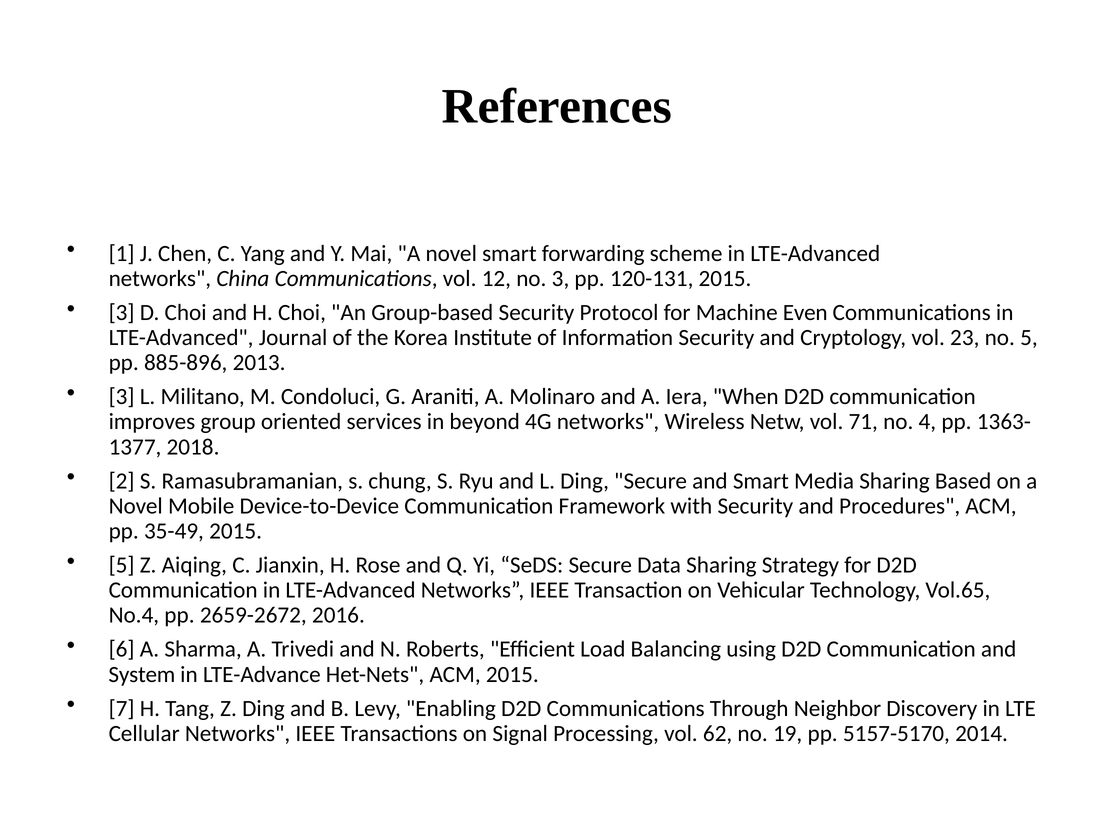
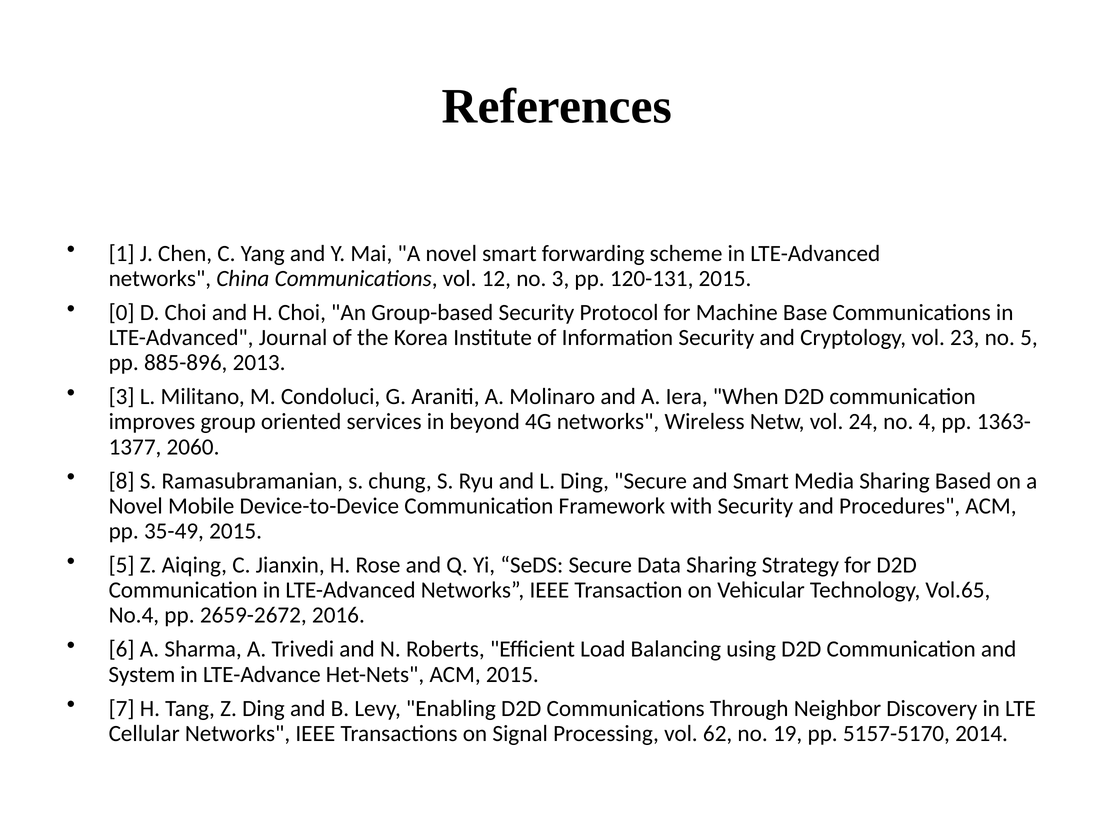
3 at (122, 312): 3 -> 0
Even: Even -> Base
71: 71 -> 24
2018: 2018 -> 2060
2: 2 -> 8
